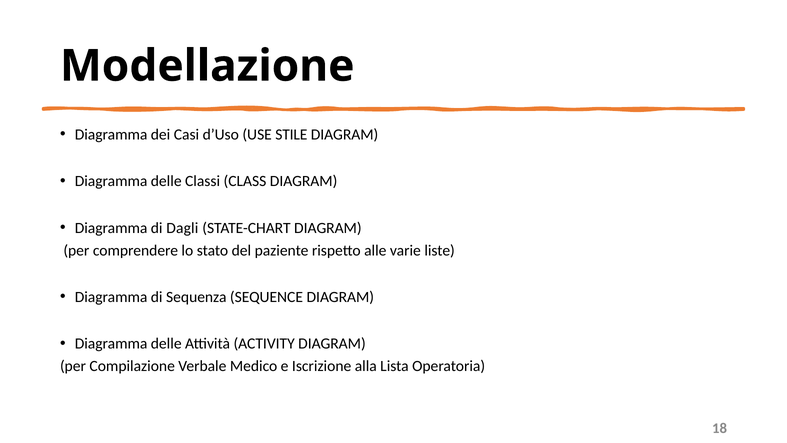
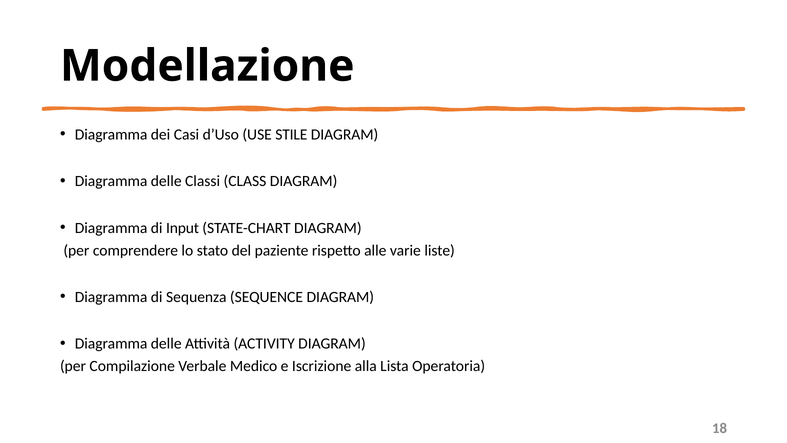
Dagli: Dagli -> Input
